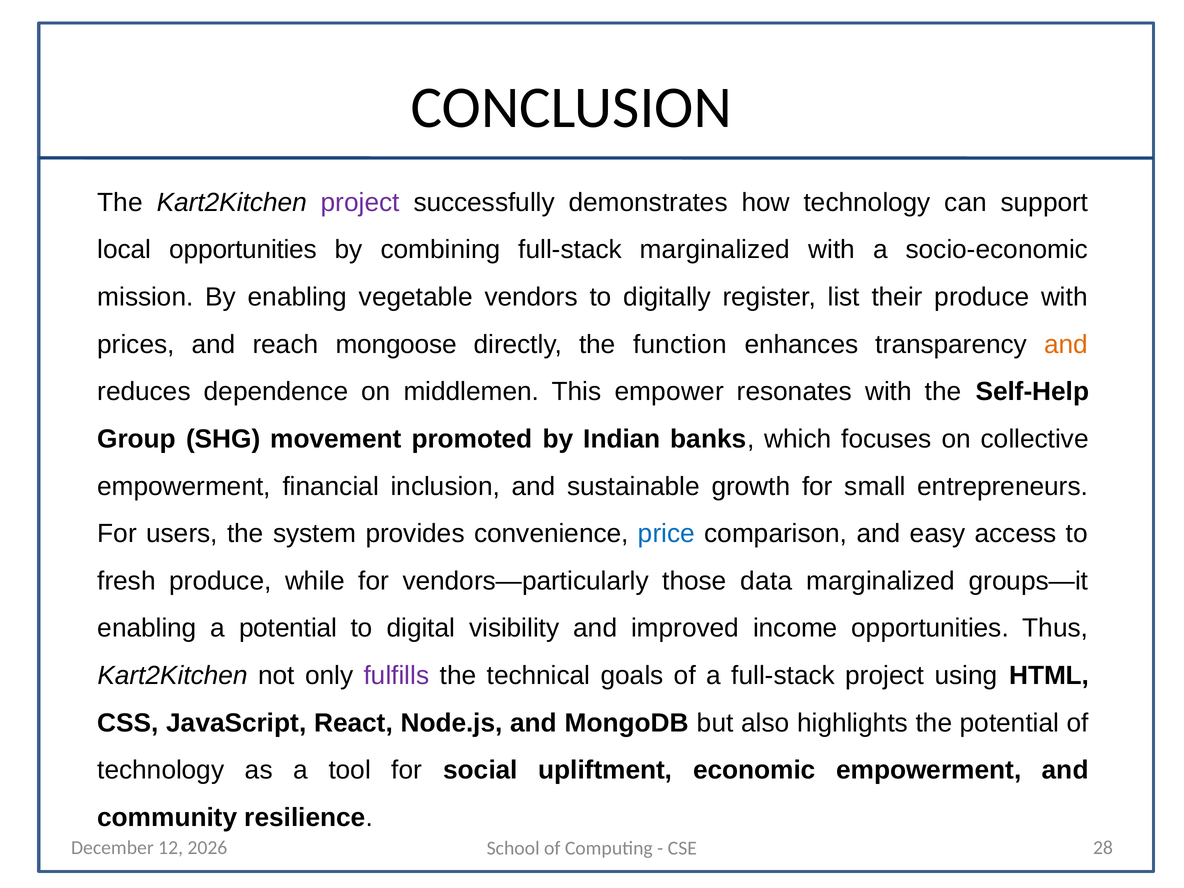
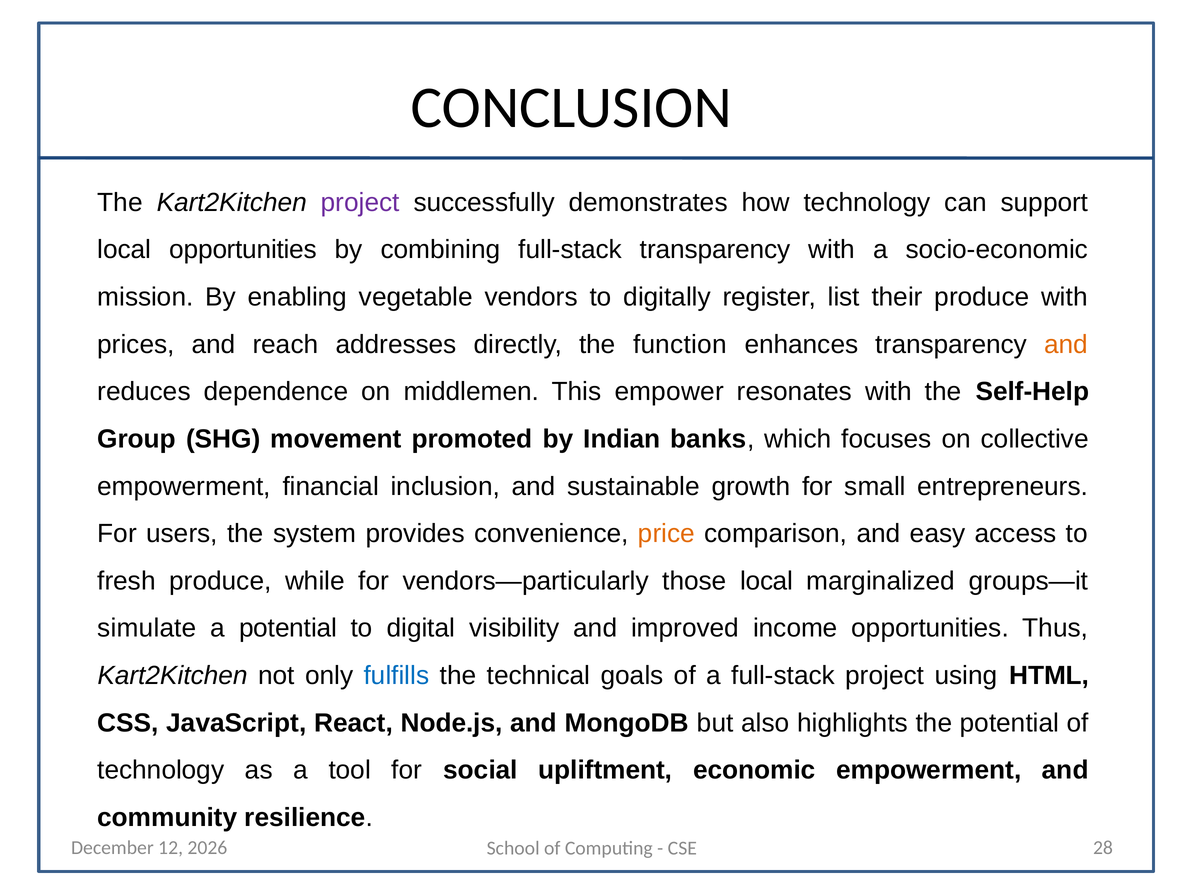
full-stack marginalized: marginalized -> transparency
mongoose: mongoose -> addresses
price colour: blue -> orange
those data: data -> local
enabling at (147, 628): enabling -> simulate
fulfills colour: purple -> blue
